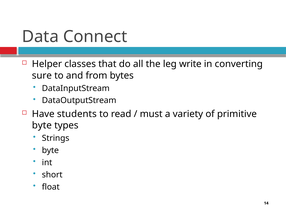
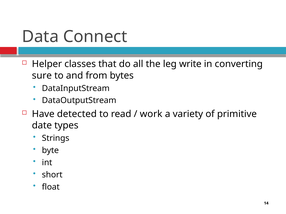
students: students -> detected
must: must -> work
byte at (42, 126): byte -> date
